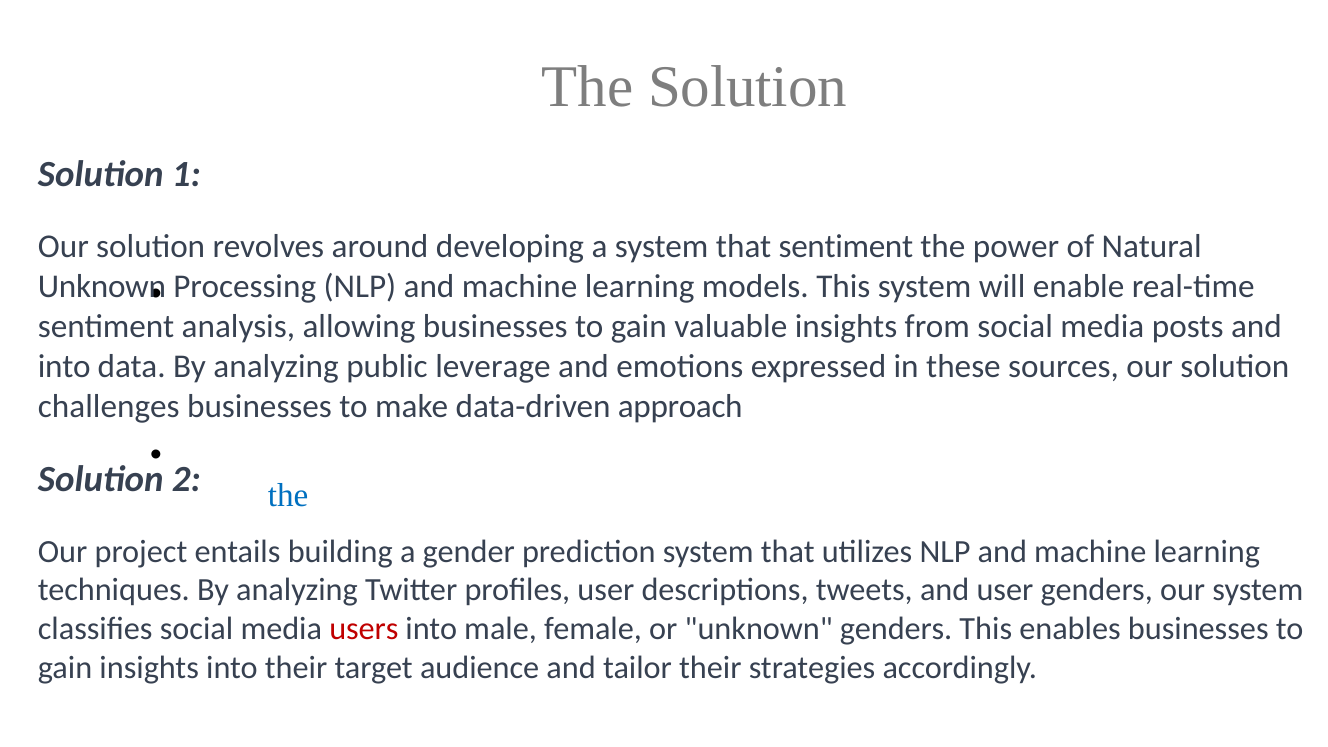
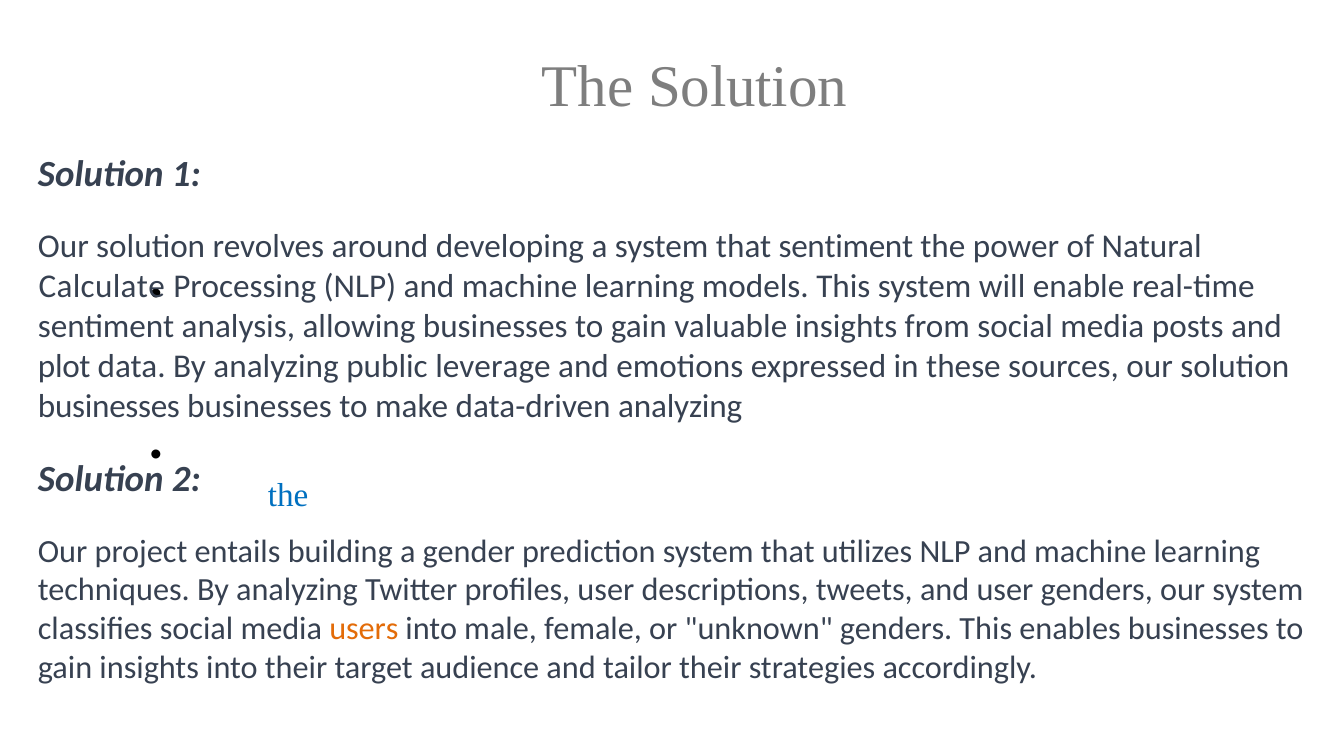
Unknown at (102, 287): Unknown -> Calculate
into at (64, 366): into -> plot
challenges at (109, 406): challenges -> businesses
data-driven approach: approach -> analyzing
users colour: red -> orange
